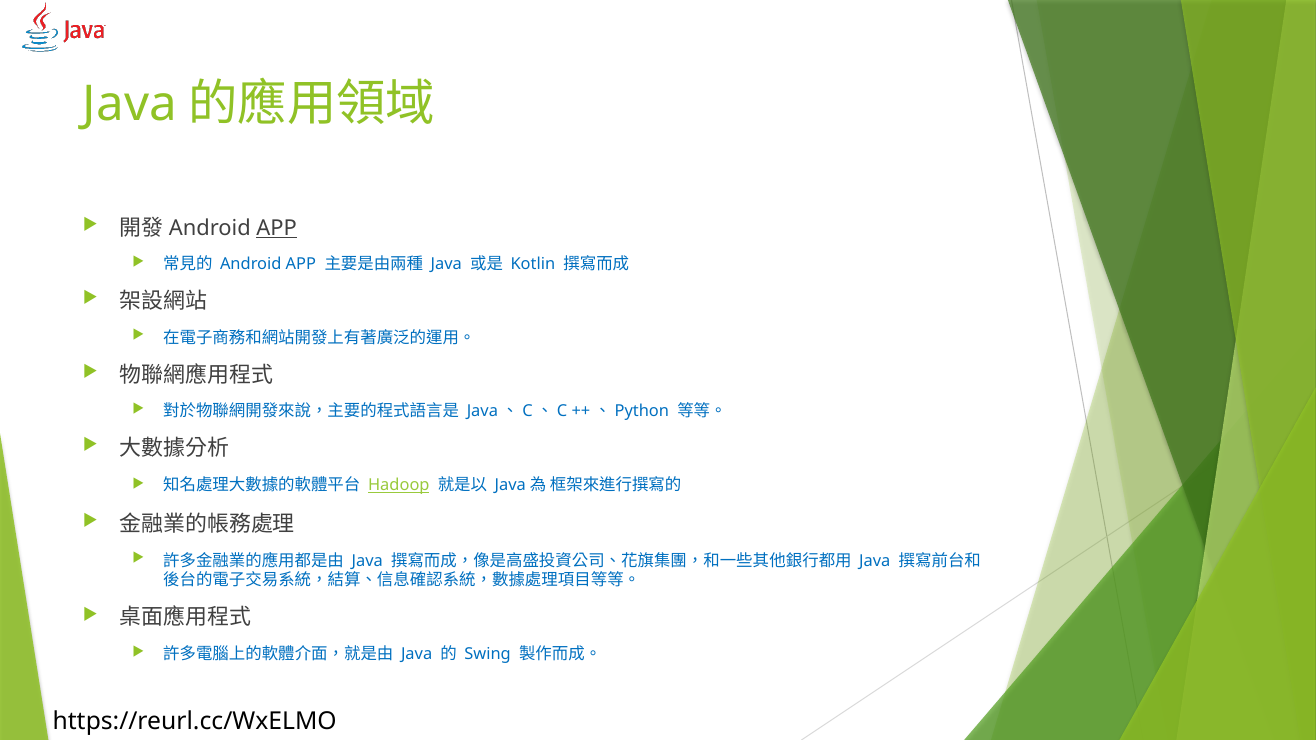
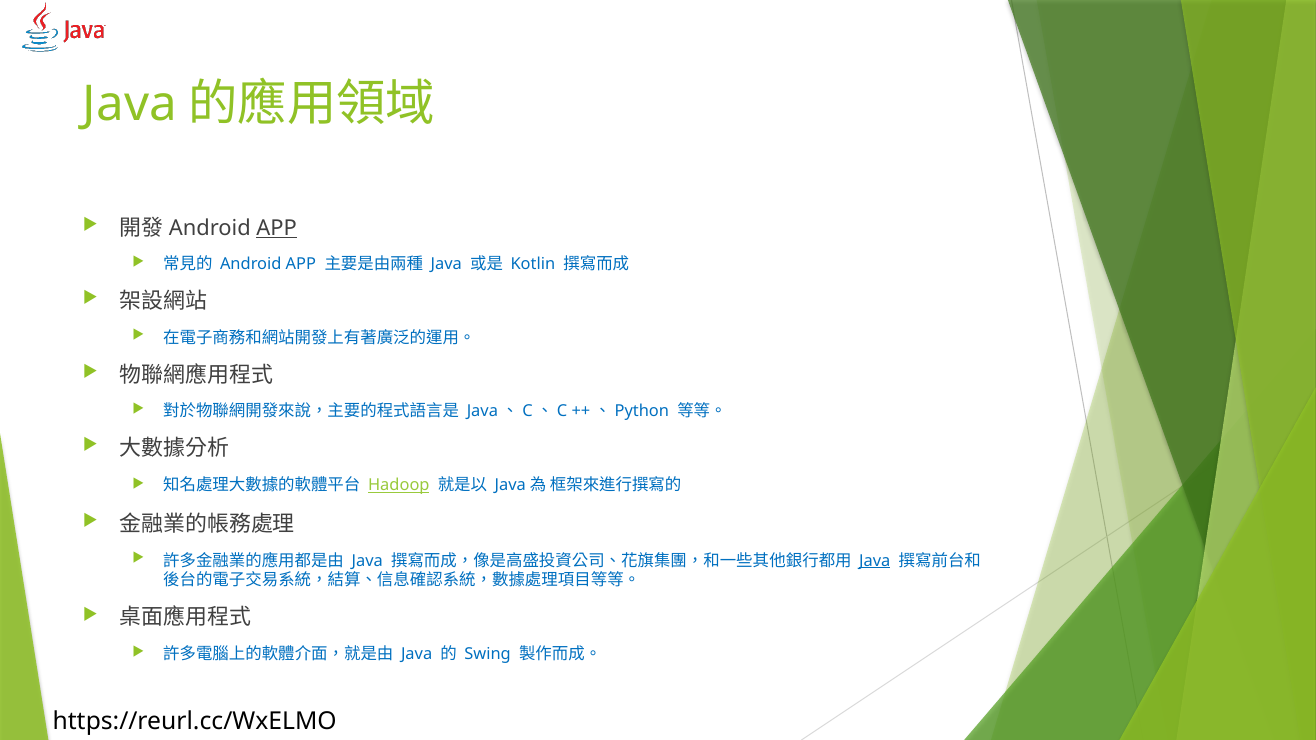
Java at (875, 561) underline: none -> present
